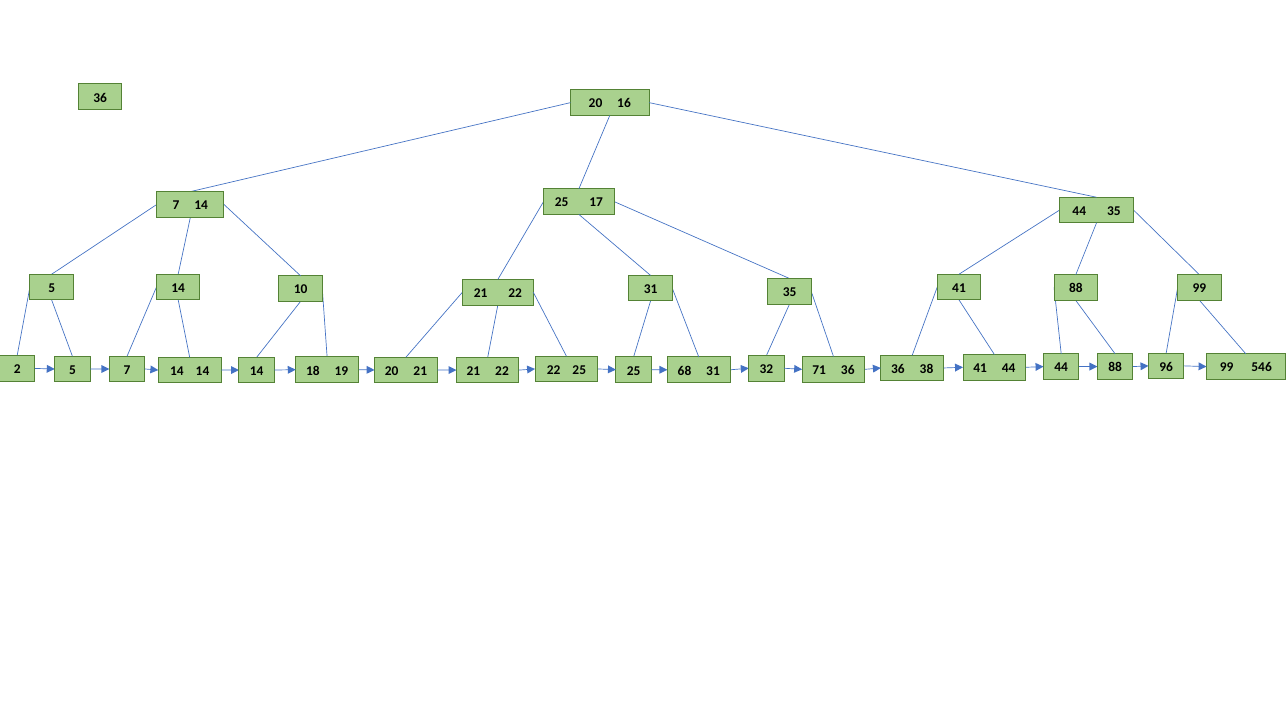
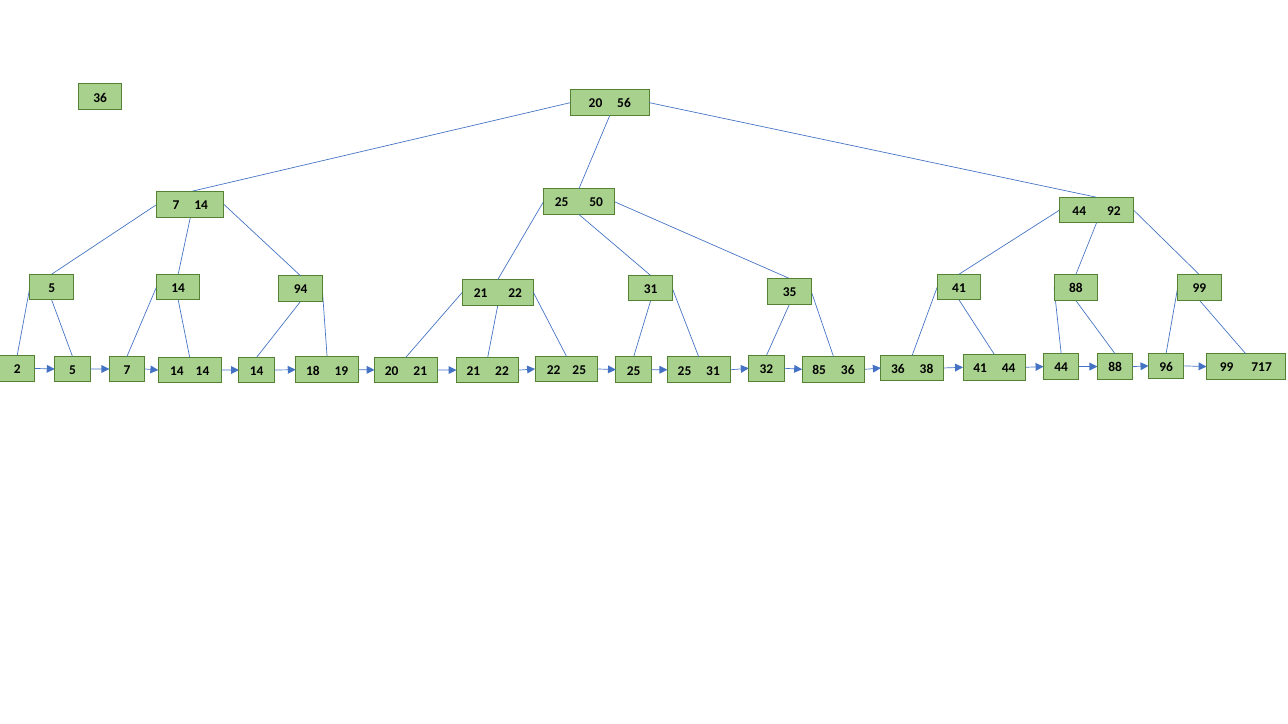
16: 16 -> 56
17: 17 -> 50
44 35: 35 -> 92
10: 10 -> 94
546: 546 -> 717
71: 71 -> 85
25 68: 68 -> 25
